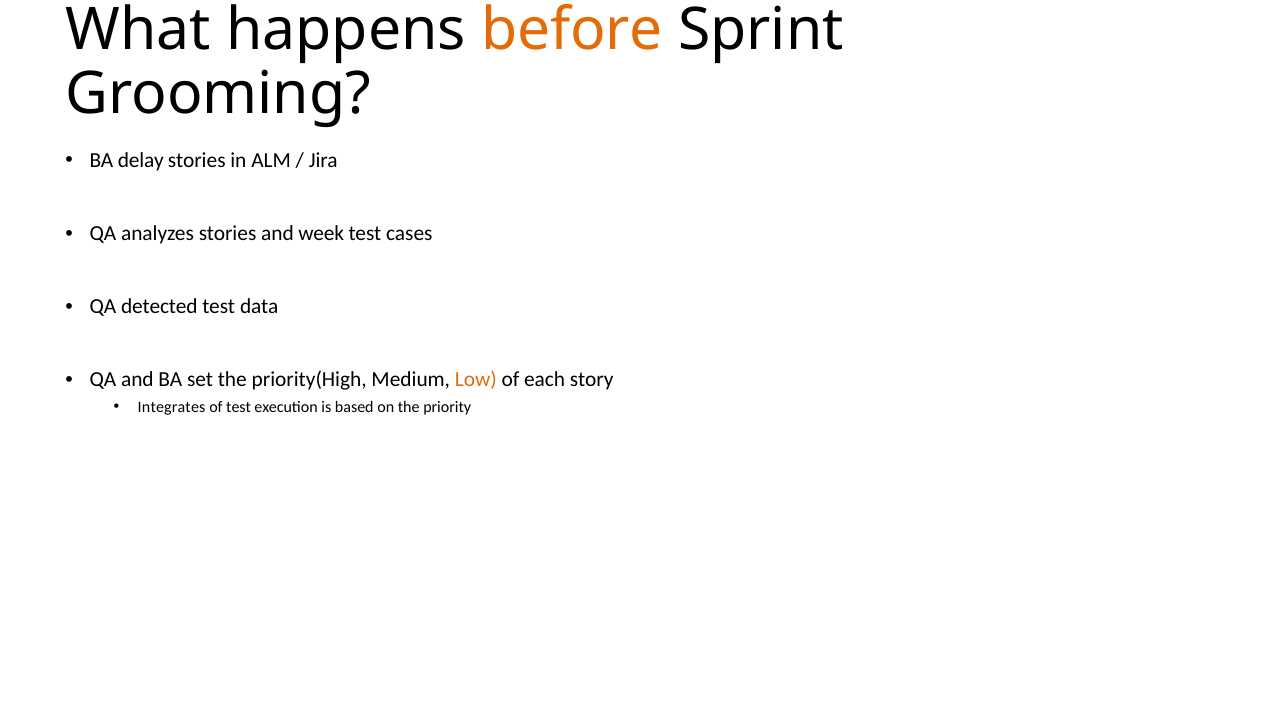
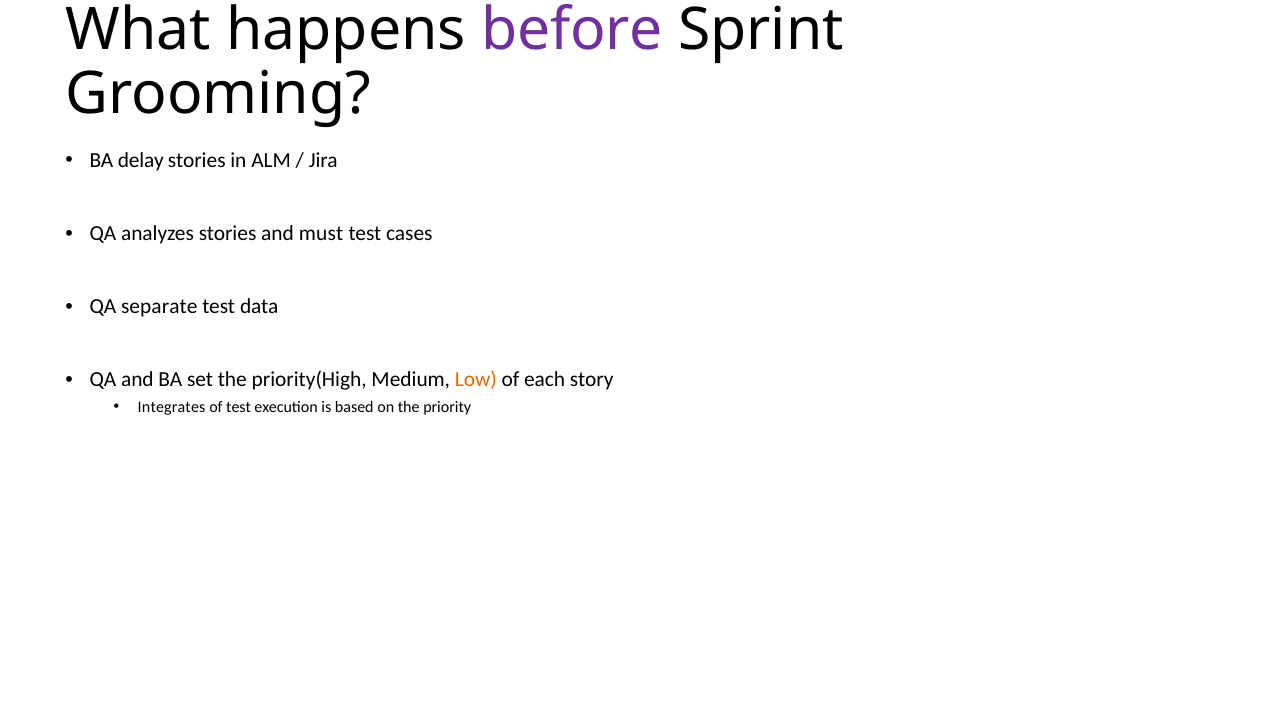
before colour: orange -> purple
week: week -> must
detected: detected -> separate
